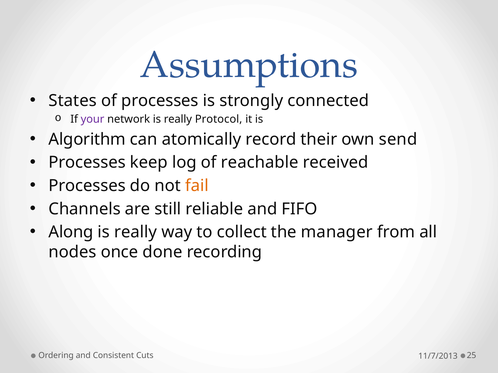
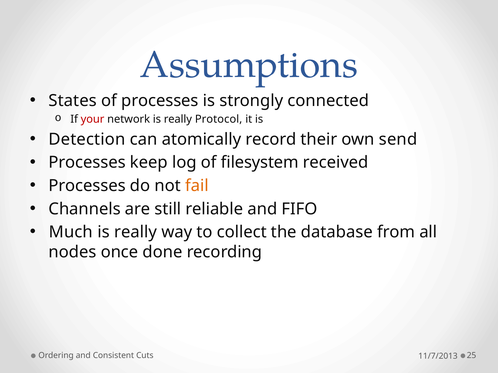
your colour: purple -> red
Algorithm: Algorithm -> Detection
reachable: reachable -> filesystem
Along: Along -> Much
manager: manager -> database
